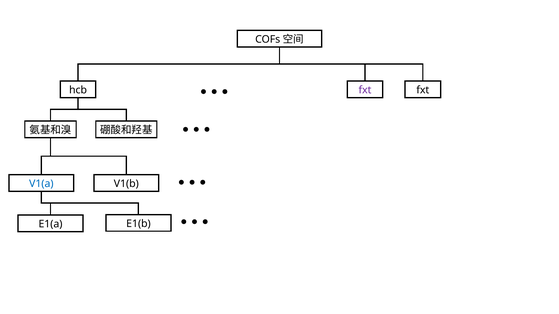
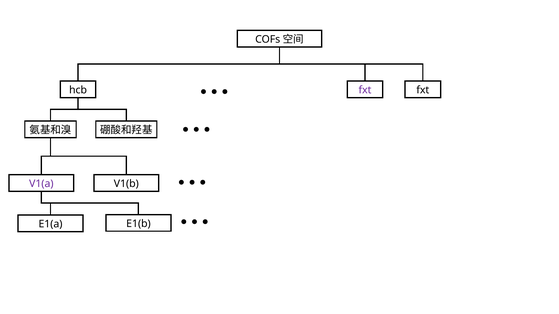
V1(a colour: blue -> purple
